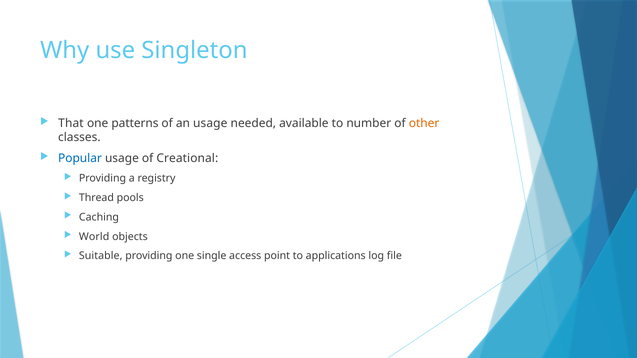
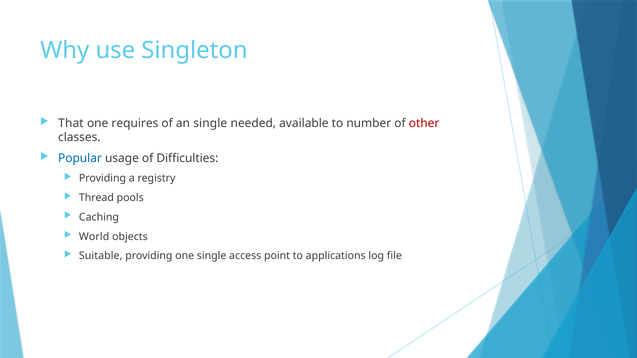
patterns: patterns -> requires
an usage: usage -> single
other colour: orange -> red
Creational: Creational -> Difficulties
